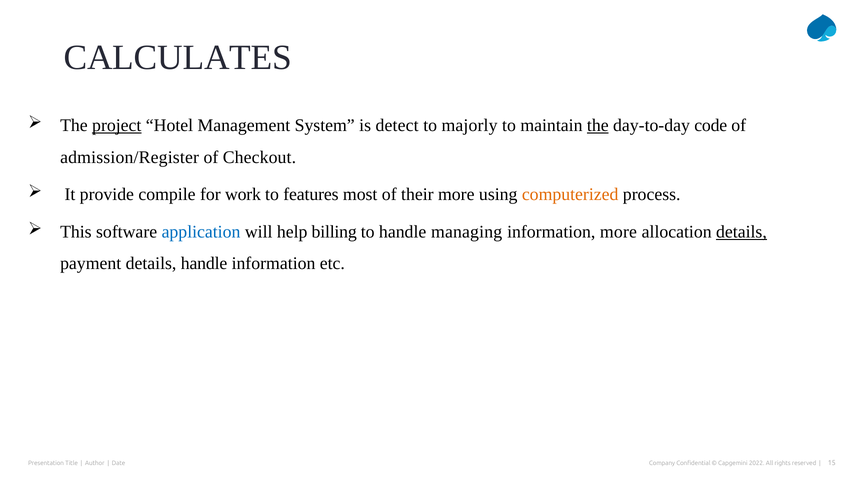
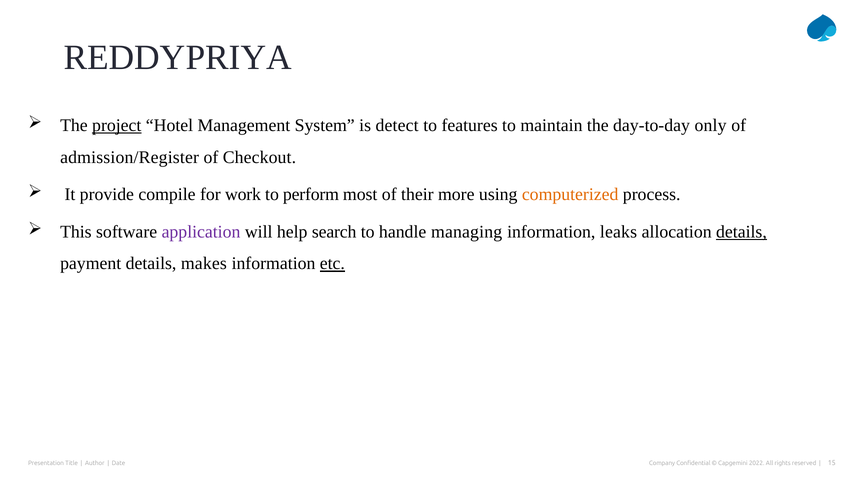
CALCULATES: CALCULATES -> REDDYPRIYA
majorly: majorly -> features
the at (598, 125) underline: present -> none
code: code -> only
features: features -> perform
application colour: blue -> purple
billing: billing -> search
information more: more -> leaks
details handle: handle -> makes
etc underline: none -> present
